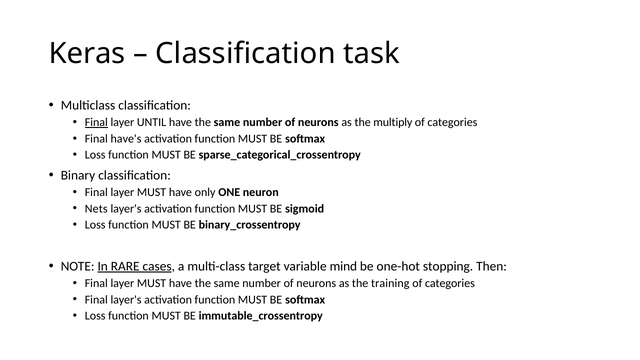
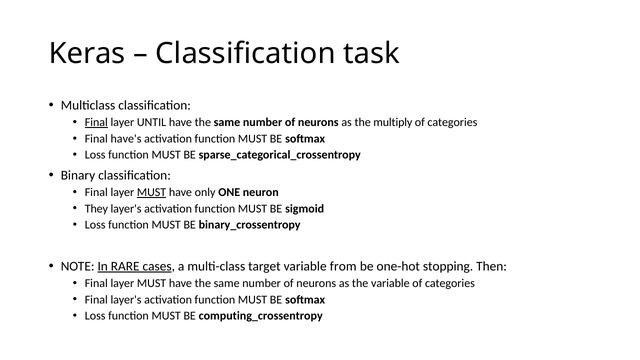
MUST at (152, 192) underline: none -> present
Nets: Nets -> They
mind: mind -> from
the training: training -> variable
immutable_crossentropy: immutable_crossentropy -> computing_crossentropy
